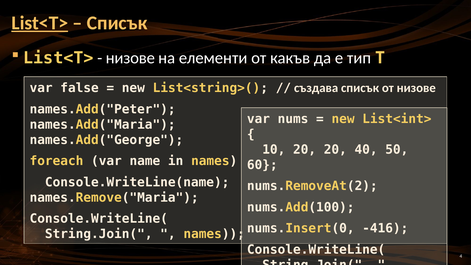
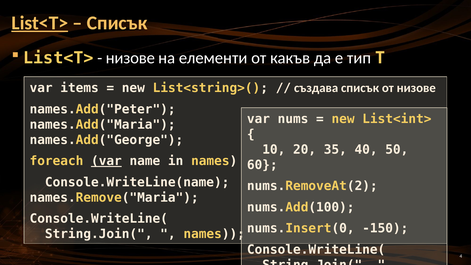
false: false -> items
20 20: 20 -> 35
var at (106, 161) underline: none -> present
-416: -416 -> -150
